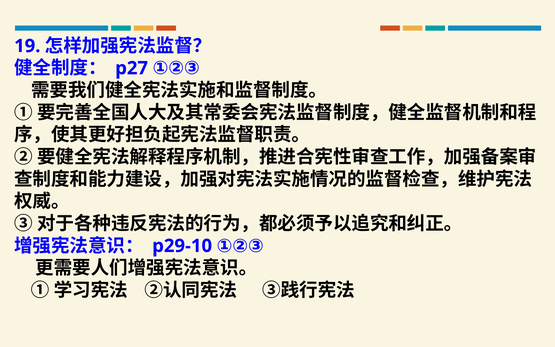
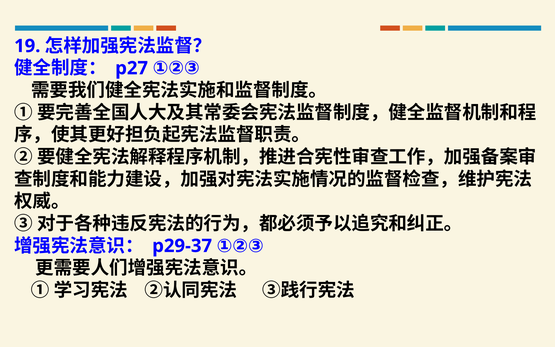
p29-10: p29-10 -> p29-37
